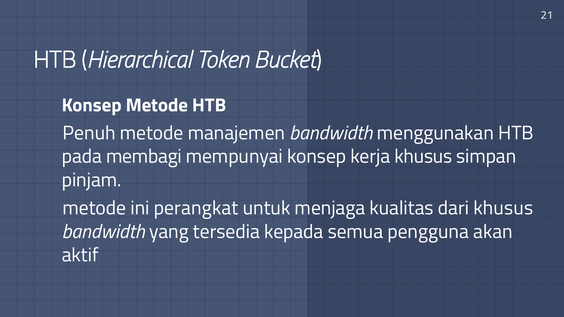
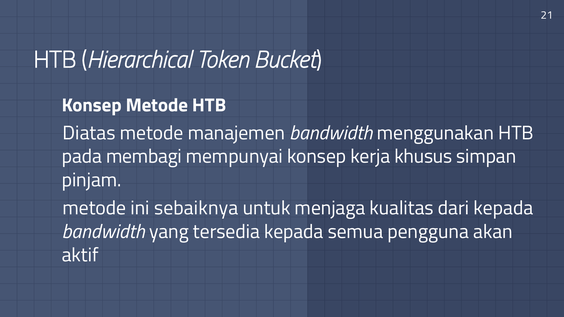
Penuh: Penuh -> Diatas
perangkat: perangkat -> sebaiknya
dari khusus: khusus -> kepada
